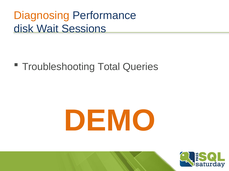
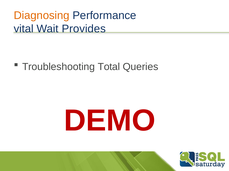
disk: disk -> vital
Sessions: Sessions -> Provides
DEMO colour: orange -> red
